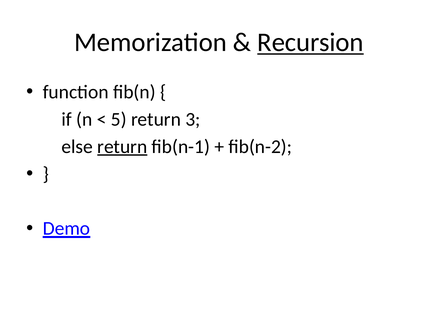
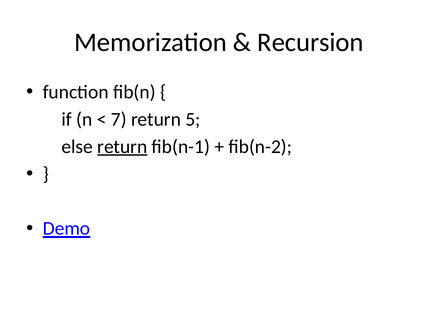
Recursion underline: present -> none
5: 5 -> 7
3: 3 -> 5
